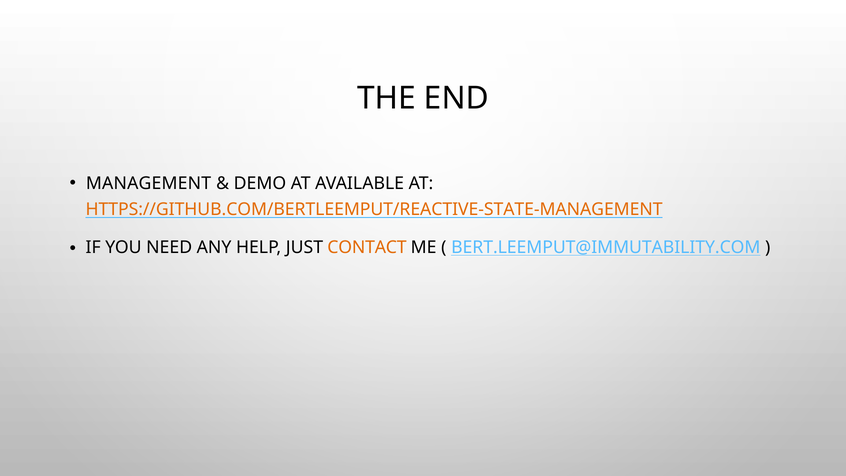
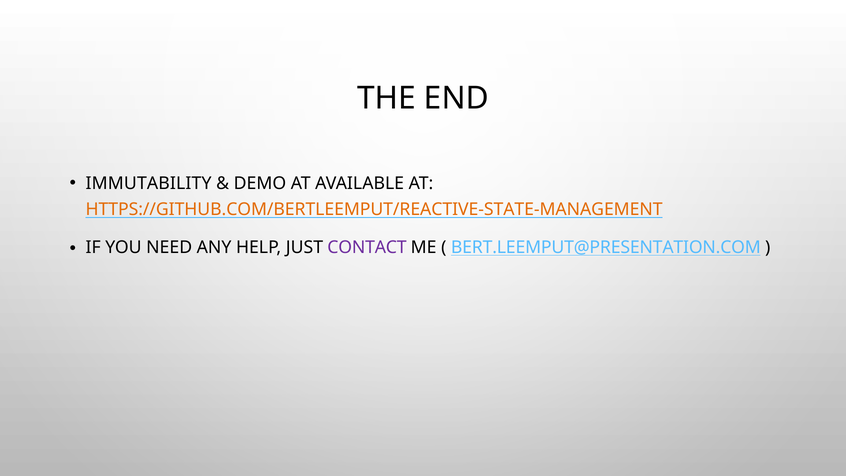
MANAGEMENT: MANAGEMENT -> IMMUTABILITY
CONTACT colour: orange -> purple
BERT.LEEMPUT@IMMUTABILITY.COM: BERT.LEEMPUT@IMMUTABILITY.COM -> BERT.LEEMPUT@PRESENTATION.COM
